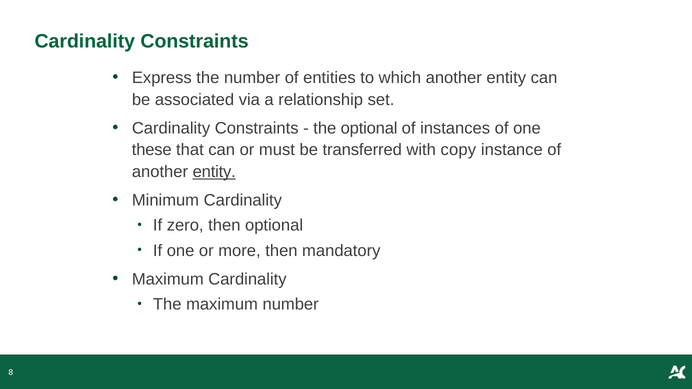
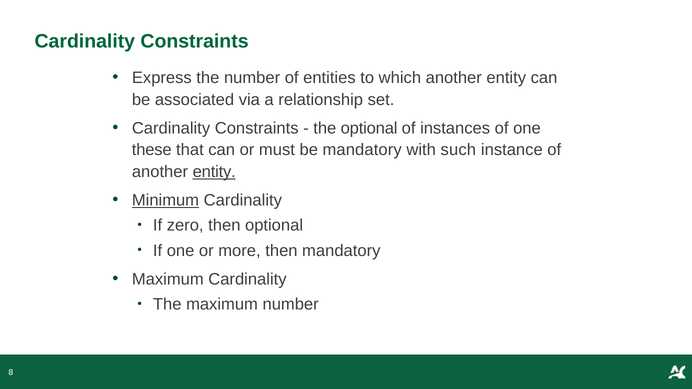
be transferred: transferred -> mandatory
copy: copy -> such
Minimum underline: none -> present
